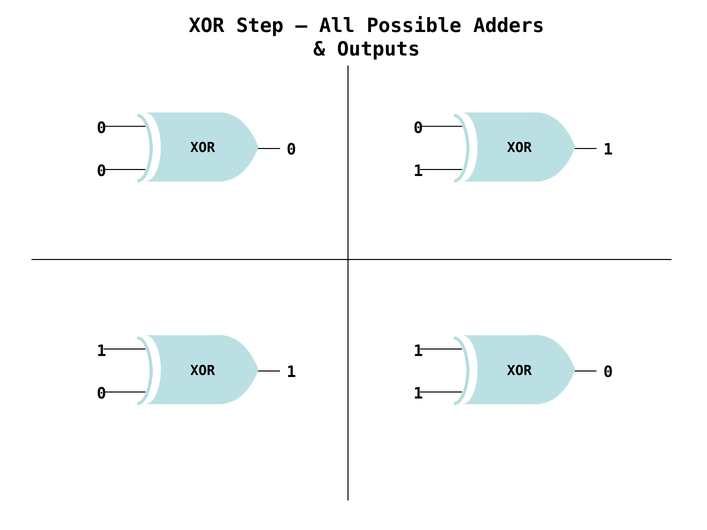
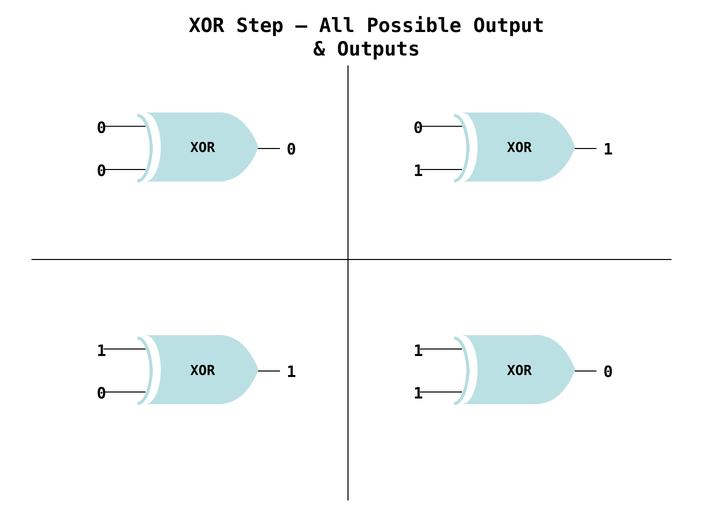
Adders: Adders -> Output
